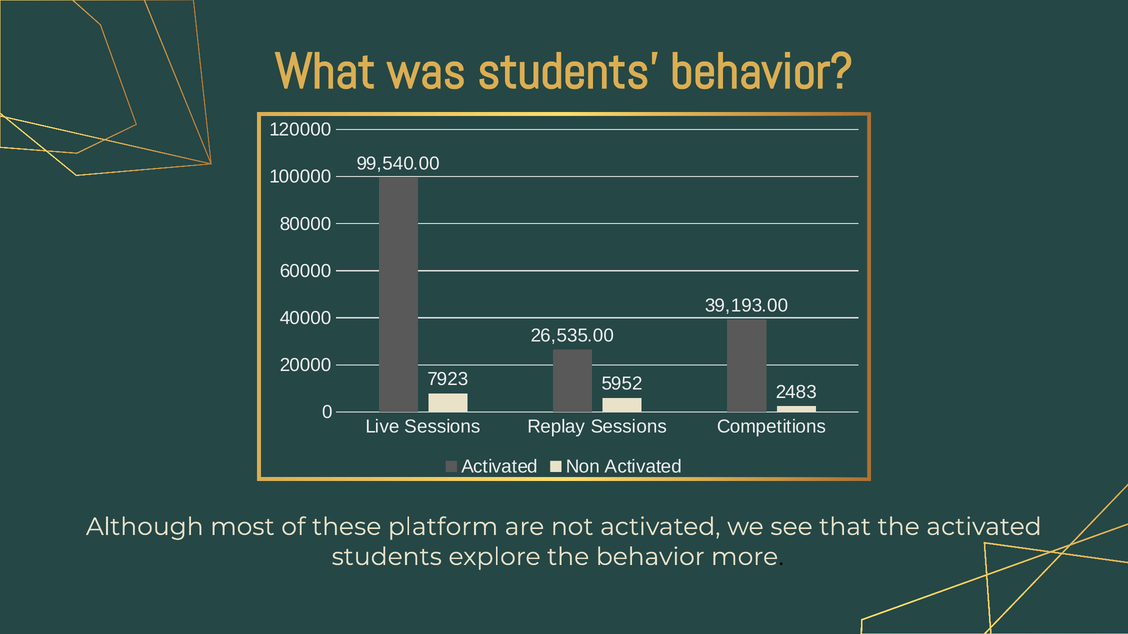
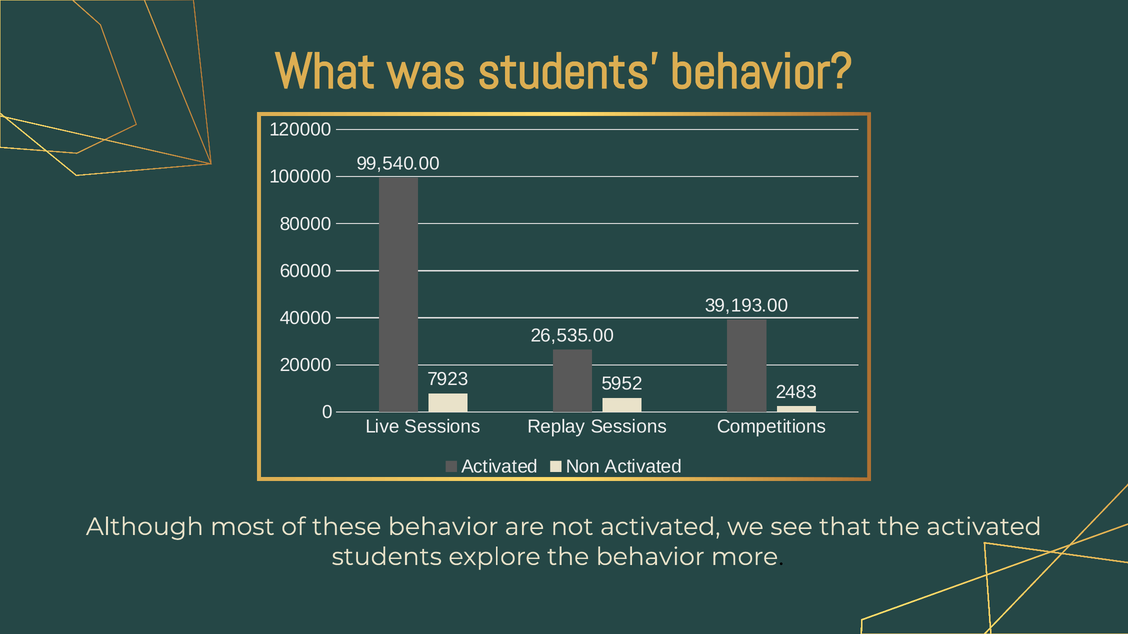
these platform: platform -> behavior
